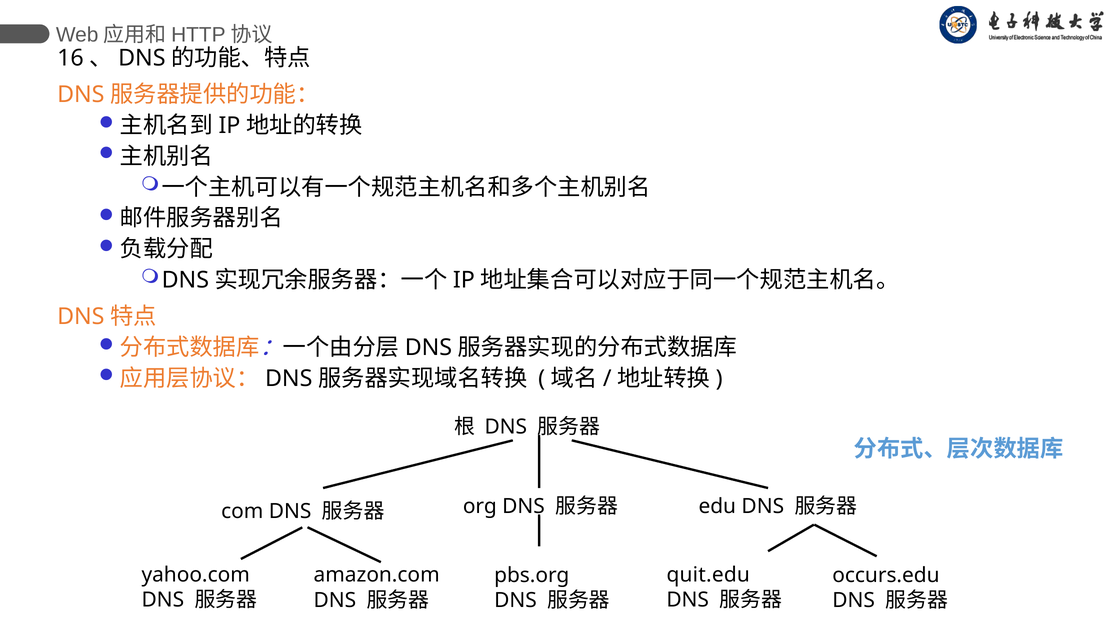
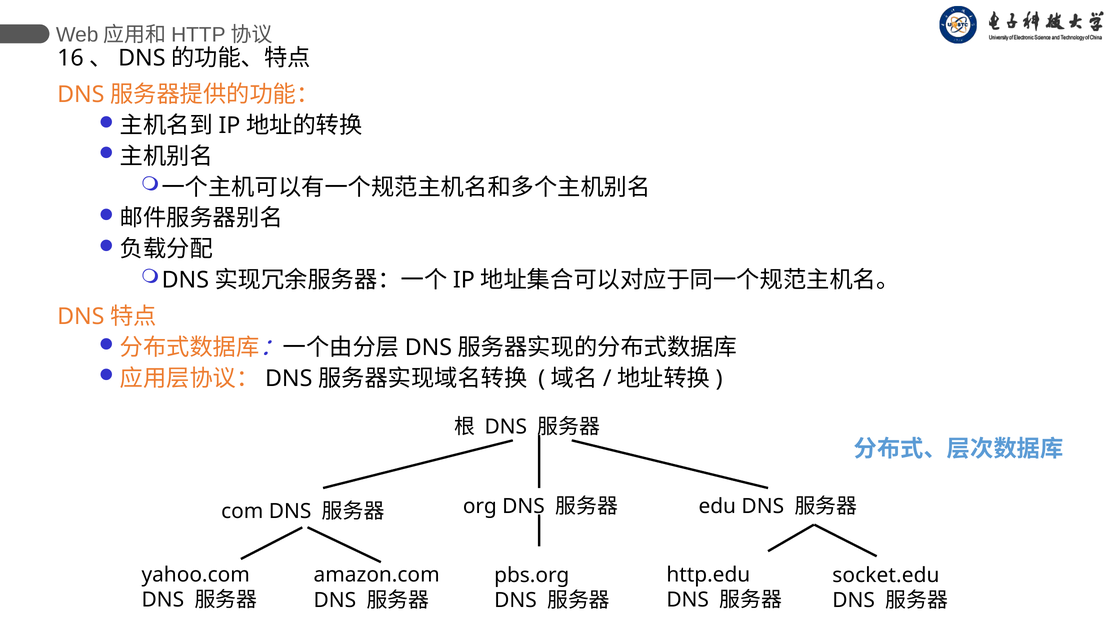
quit.edu: quit.edu -> http.edu
occurs.edu: occurs.edu -> socket.edu
